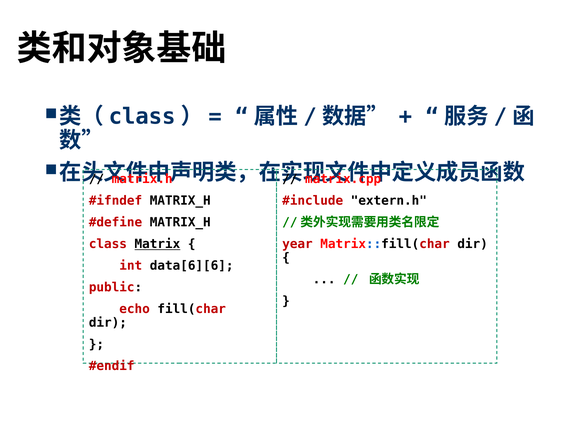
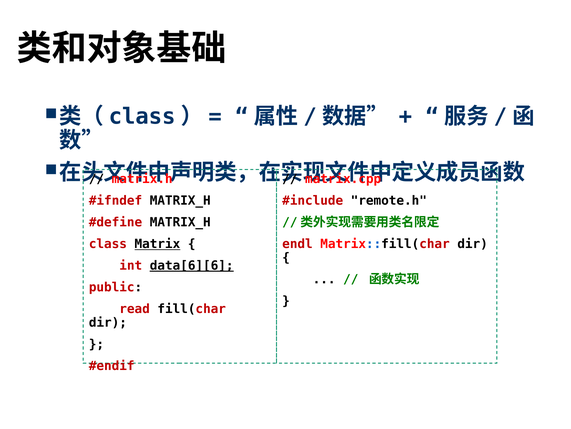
extern.h: extern.h -> remote.h
year: year -> endl
data[6][6 underline: none -> present
echo: echo -> read
